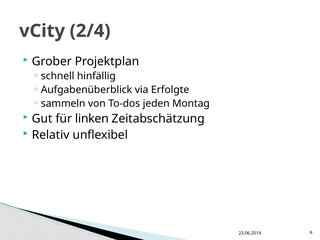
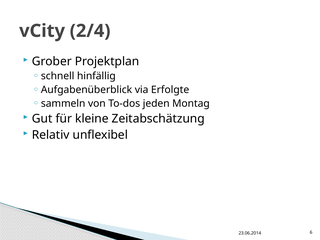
linken: linken -> kleine
